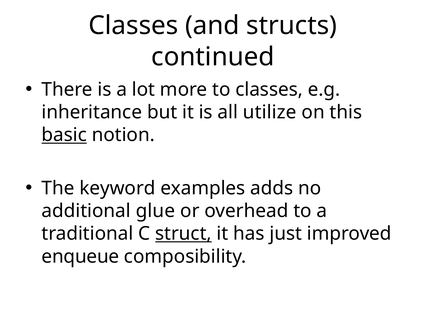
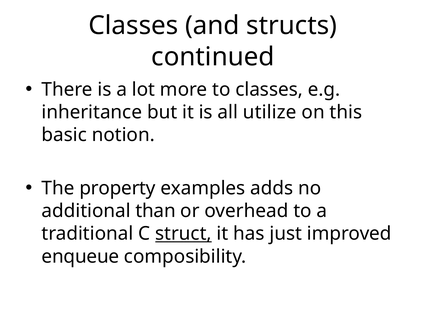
basic underline: present -> none
keyword: keyword -> property
glue: glue -> than
